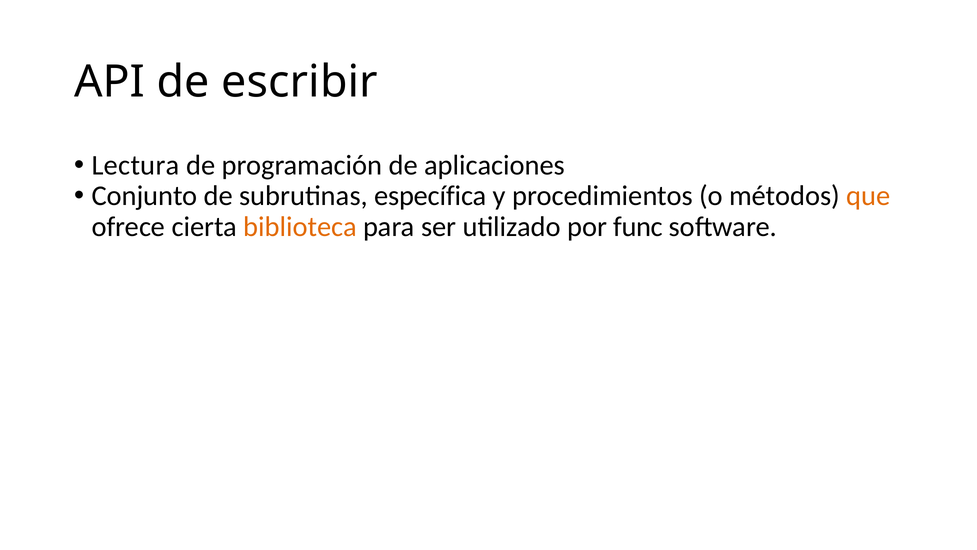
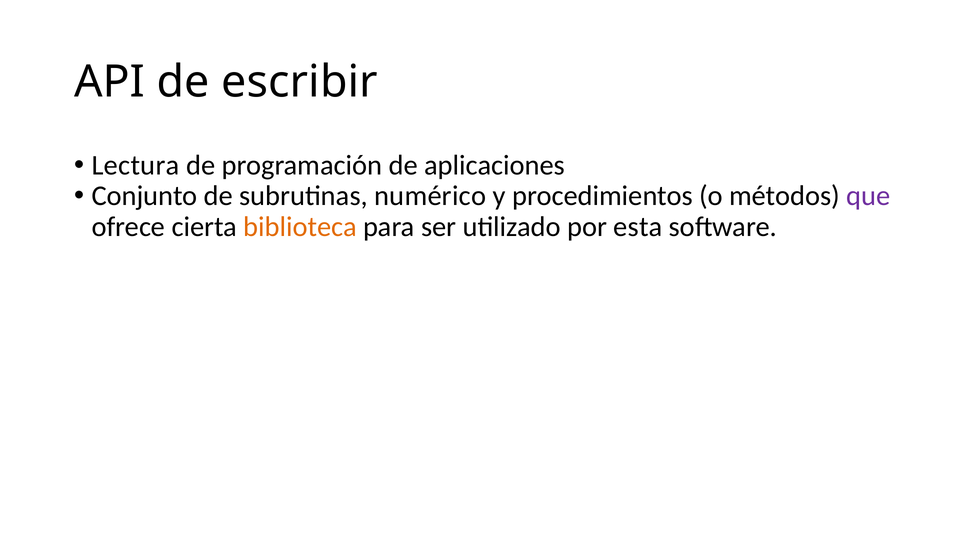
específica: específica -> numérico
que colour: orange -> purple
func: func -> esta
